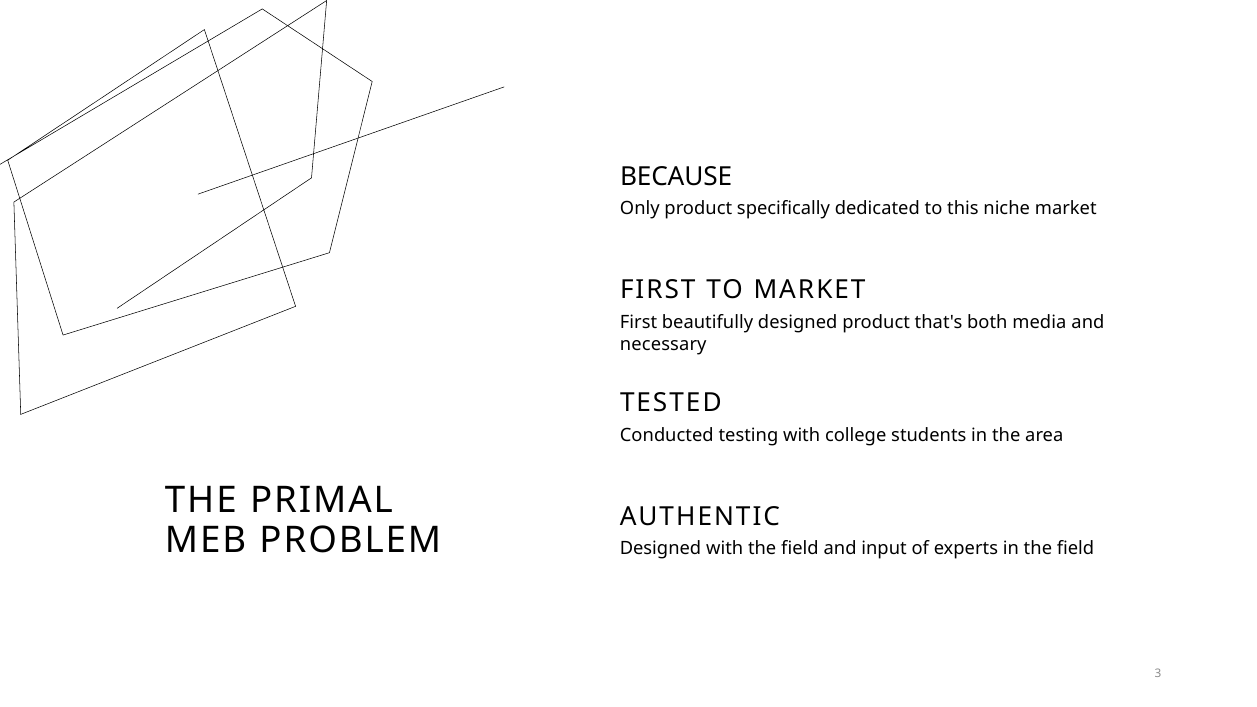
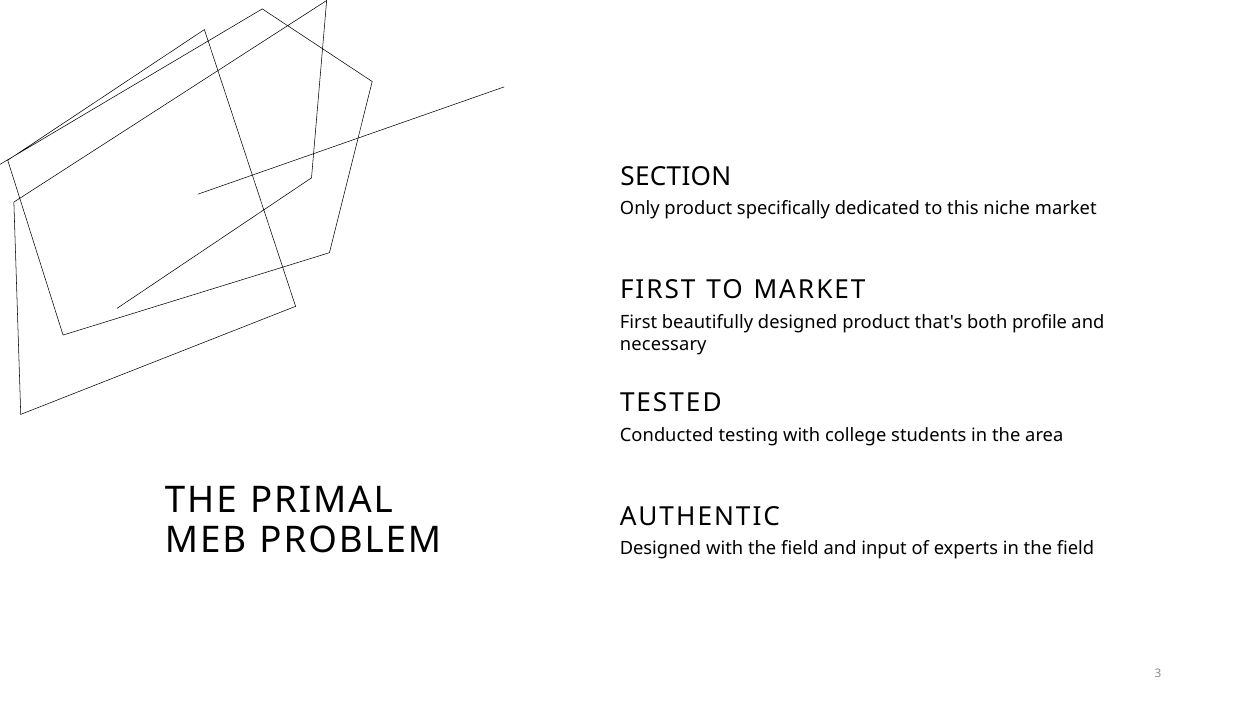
BECAUSE: BECAUSE -> SECTION
media: media -> profile
